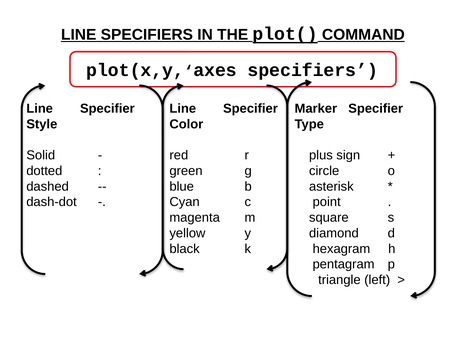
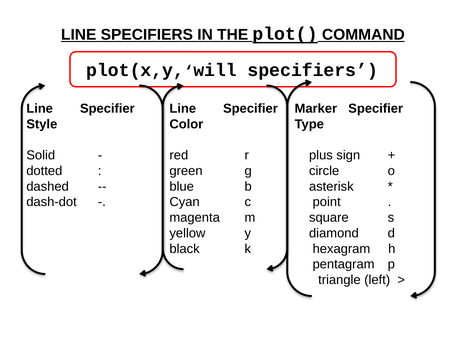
axes: axes -> will
